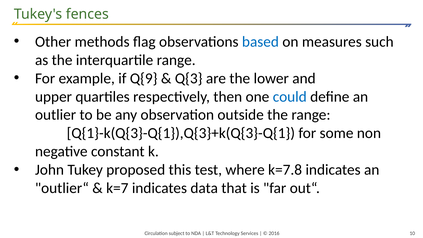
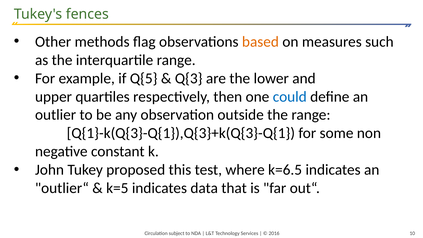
based colour: blue -> orange
Q{9: Q{9 -> Q{5
k=7.8: k=7.8 -> k=6.5
k=7: k=7 -> k=5
